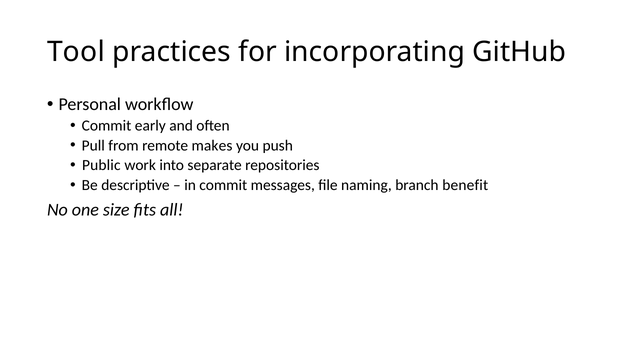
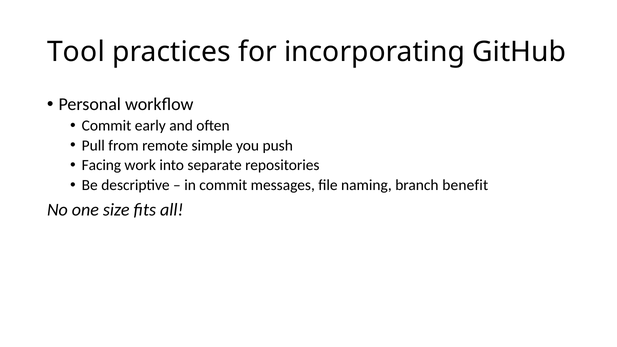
makes: makes -> simple
Public: Public -> Facing
